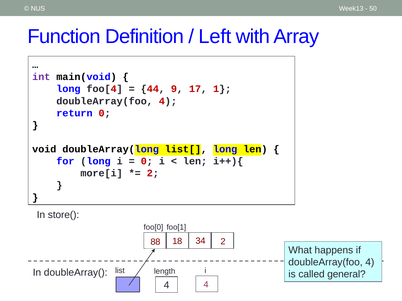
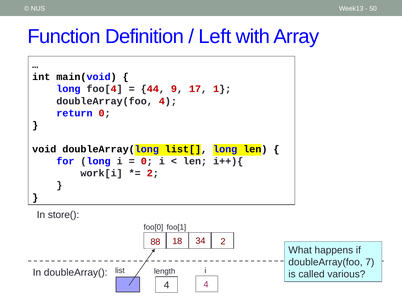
int colour: purple -> black
more[i: more[i -> work[i
4 at (370, 263): 4 -> 7
general: general -> various
